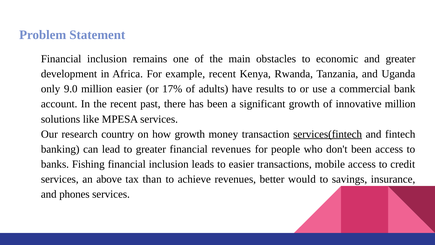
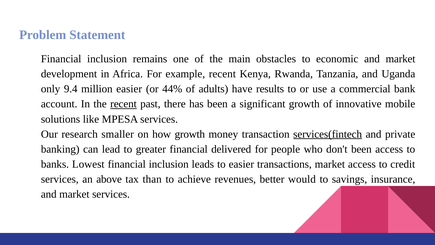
economic and greater: greater -> market
9.0: 9.0 -> 9.4
17%: 17% -> 44%
recent at (123, 104) underline: none -> present
innovative million: million -> mobile
country: country -> smaller
fintech: fintech -> private
financial revenues: revenues -> delivered
Fishing: Fishing -> Lowest
transactions mobile: mobile -> market
phones at (74, 194): phones -> market
